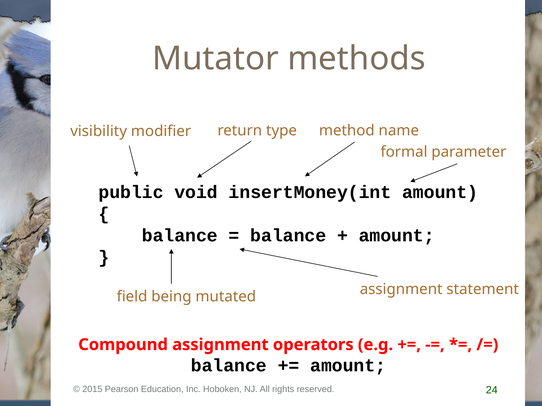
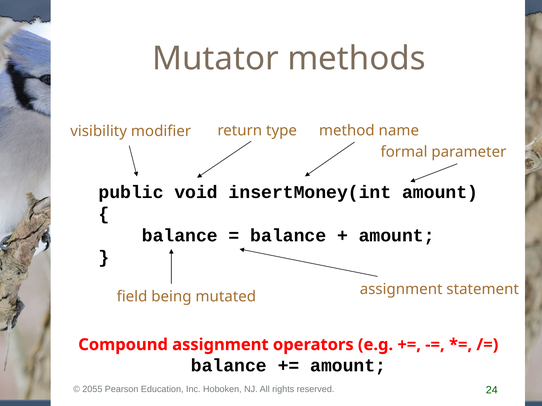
2015: 2015 -> 2055
